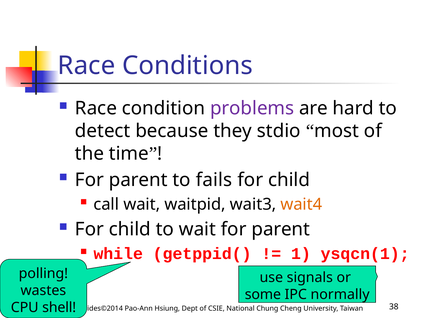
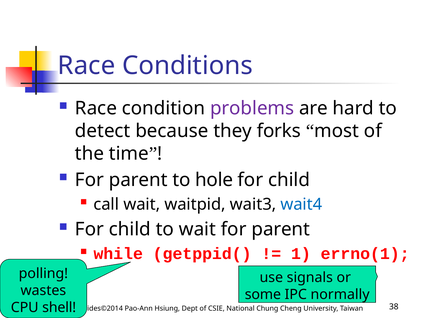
stdio: stdio -> forks
fails: fails -> hole
wait4 colour: orange -> blue
ysqcn(1: ysqcn(1 -> errno(1
